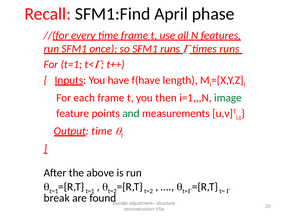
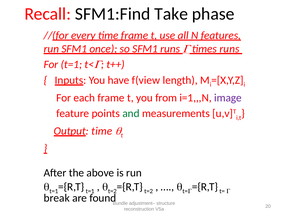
April: April -> Take
f(have: f(have -> f(view
then: then -> from
image colour: green -> purple
